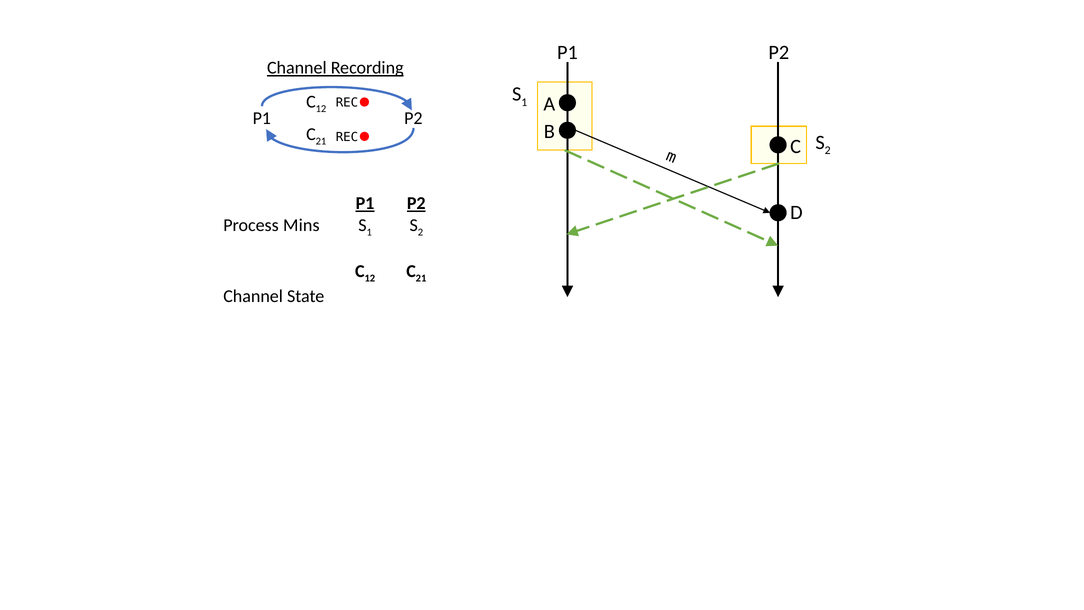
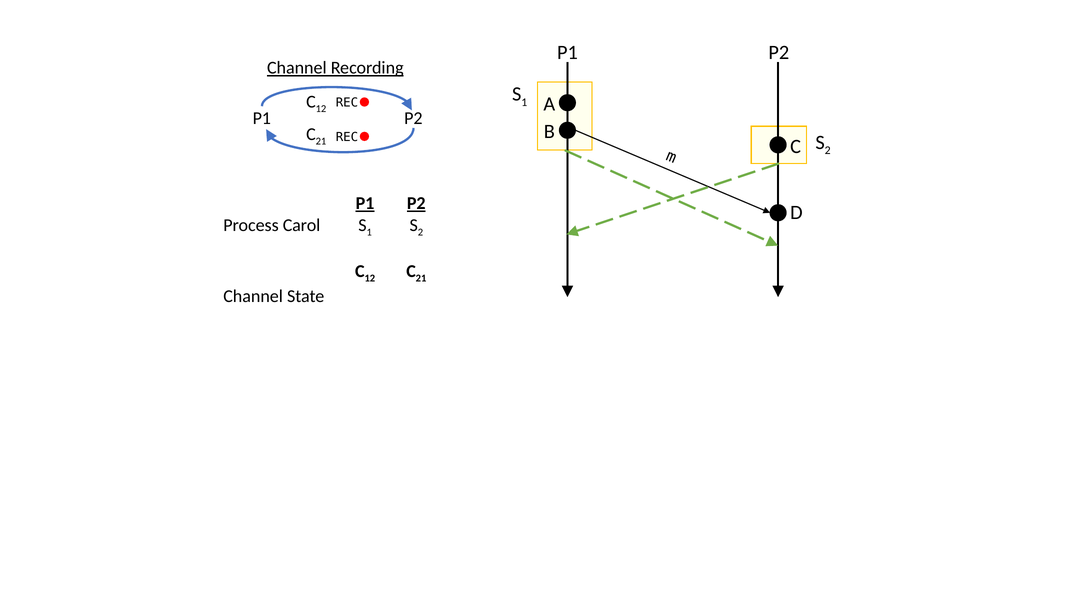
Mins: Mins -> Carol
